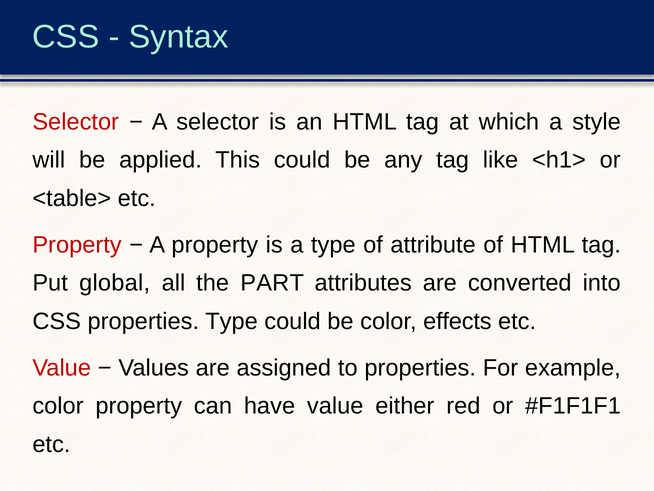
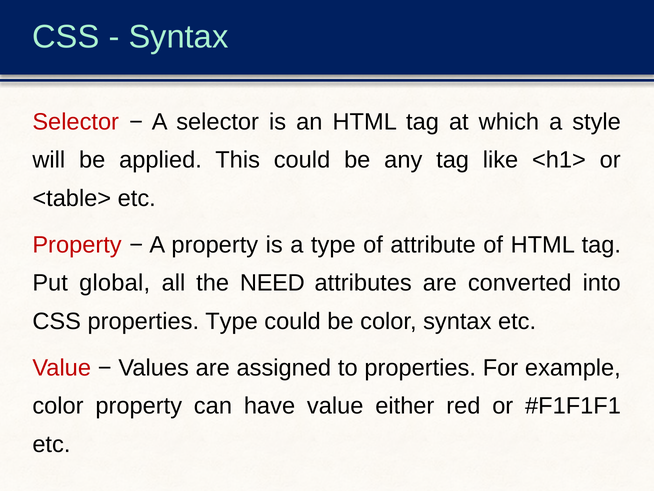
PART: PART -> NEED
color effects: effects -> syntax
